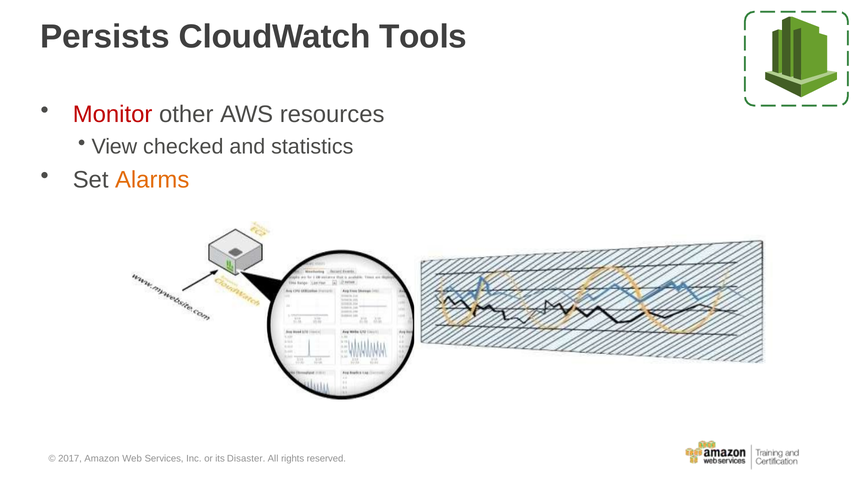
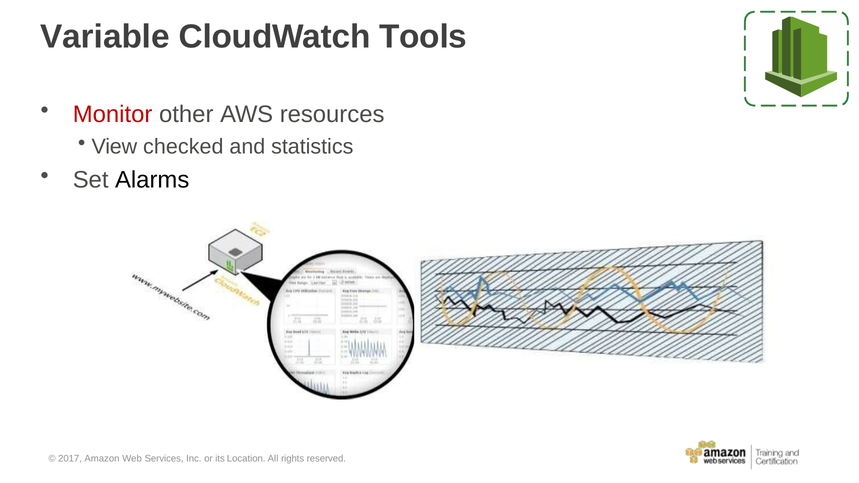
Persists: Persists -> Variable
Alarms colour: orange -> black
Disaster: Disaster -> Location
